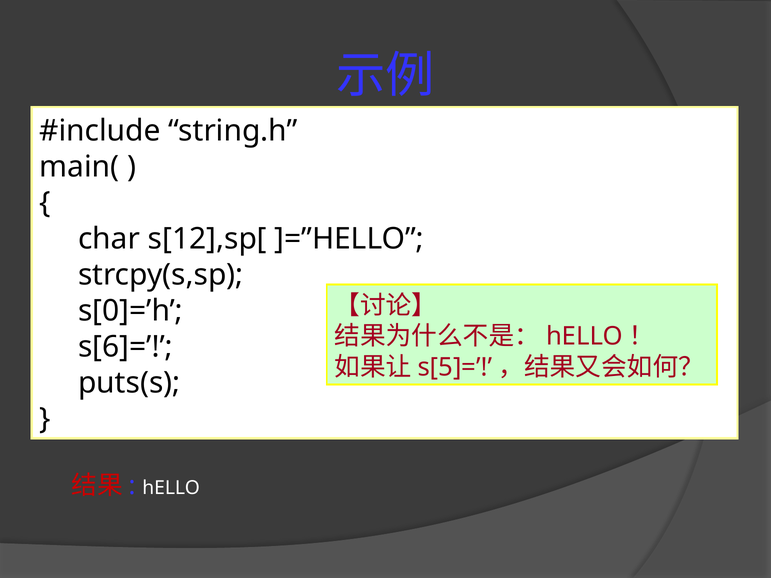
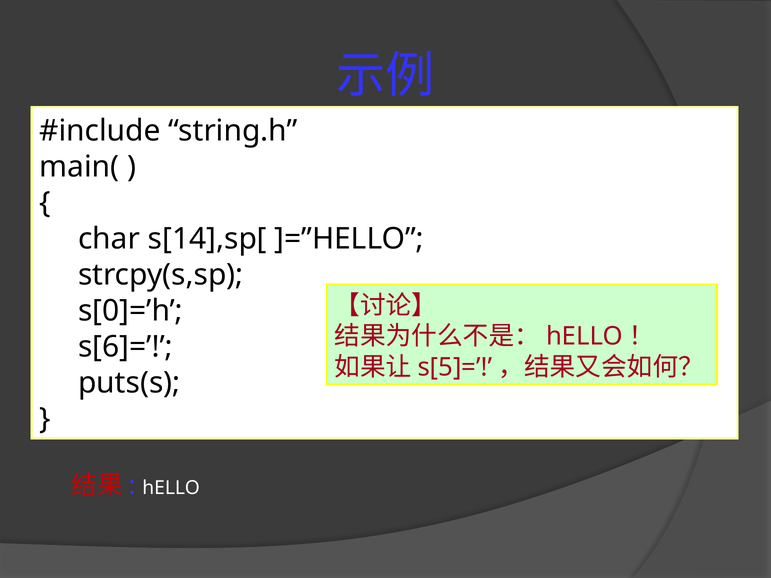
s[12],sp[: s[12],sp[ -> s[14],sp[
